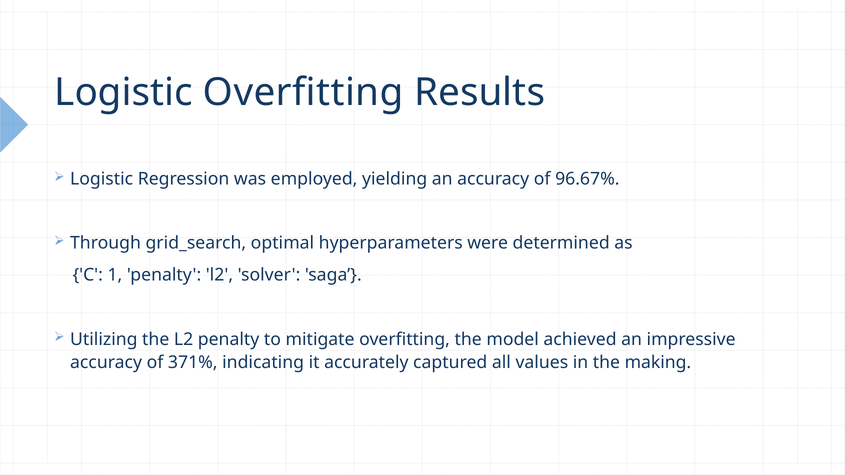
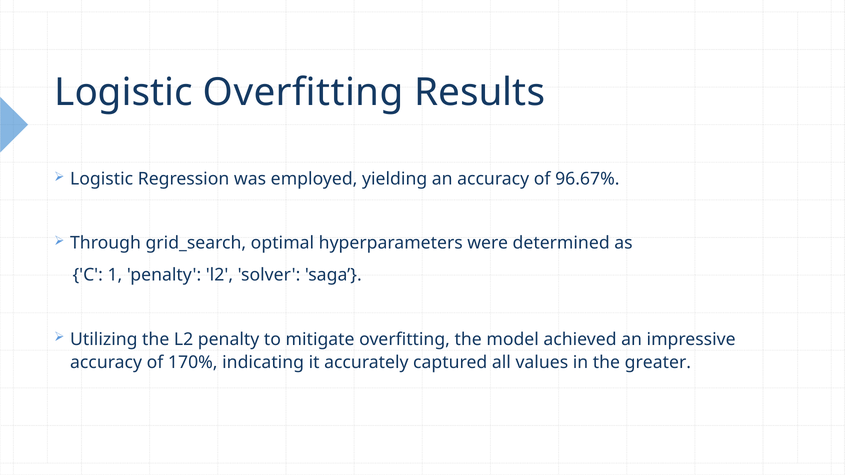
371%: 371% -> 170%
making: making -> greater
